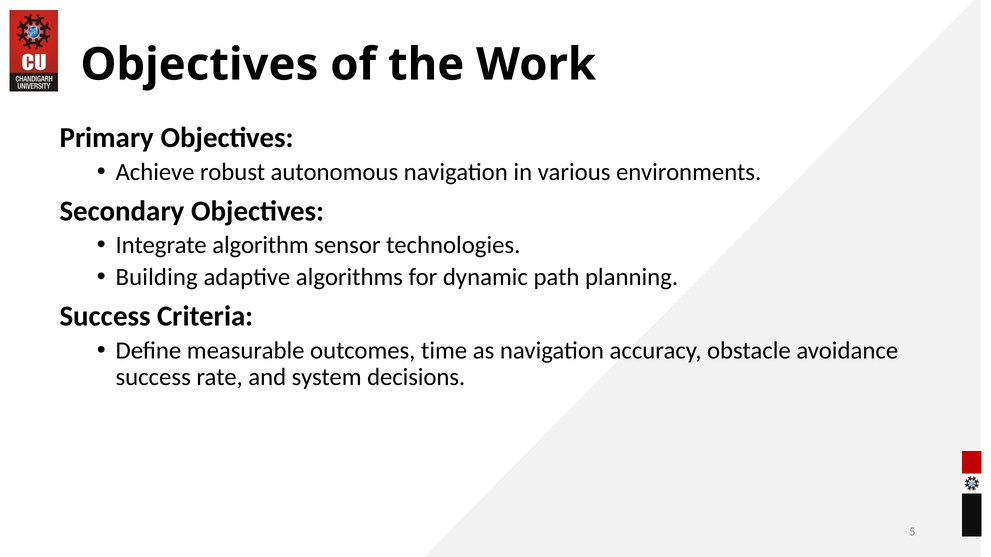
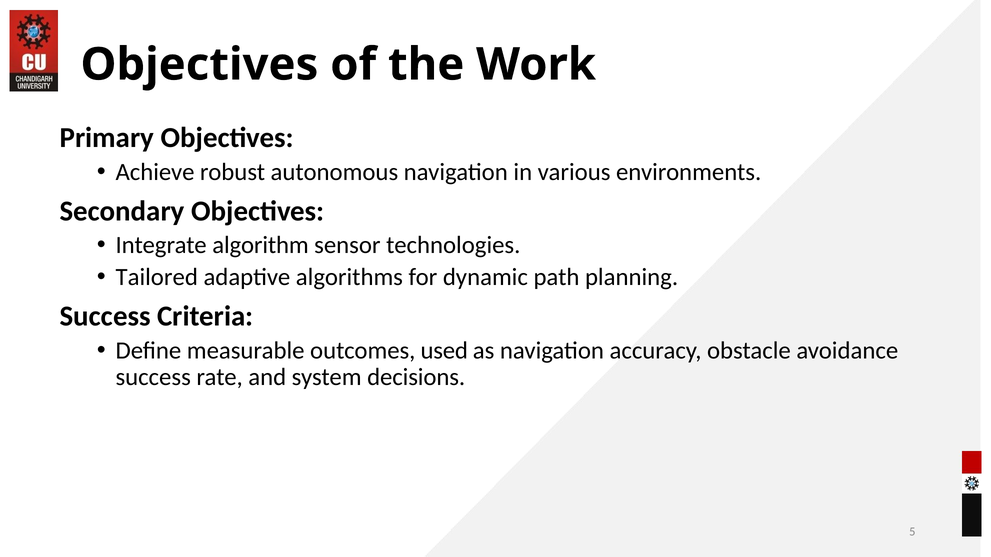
Building: Building -> Tailored
time: time -> used
